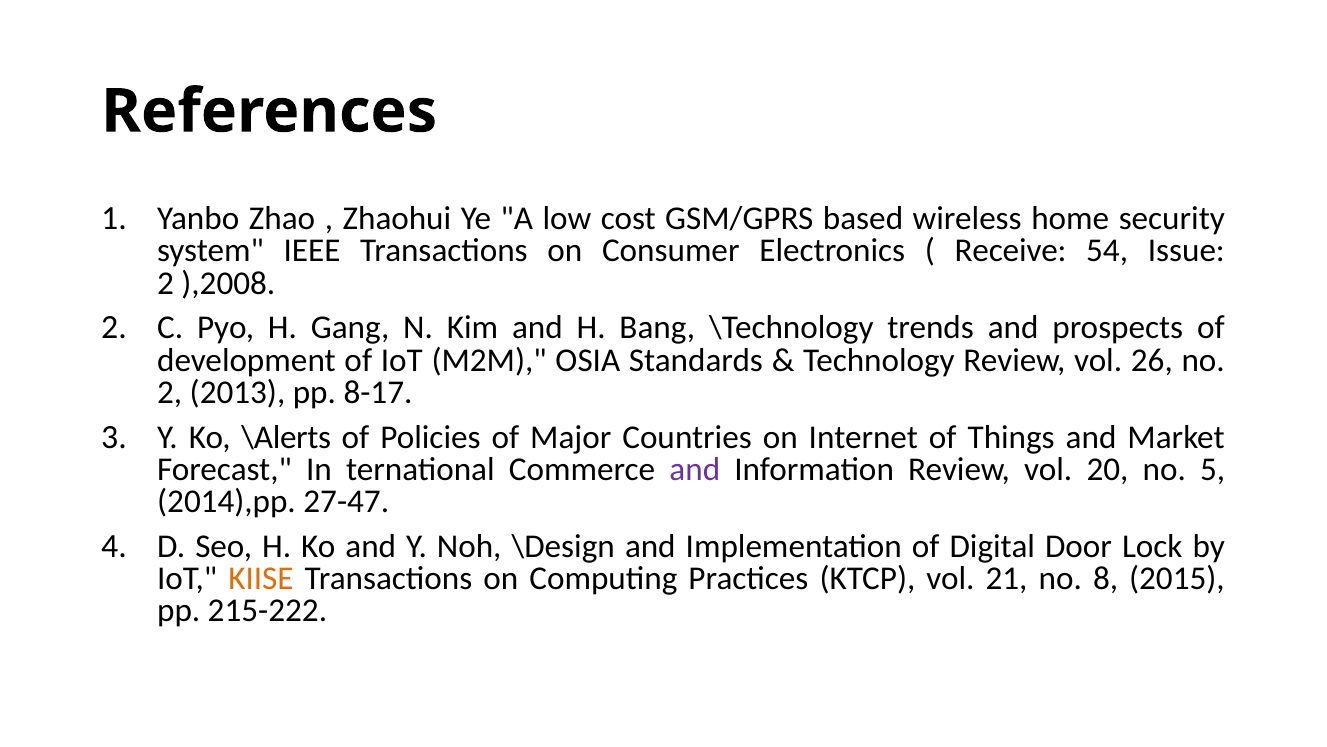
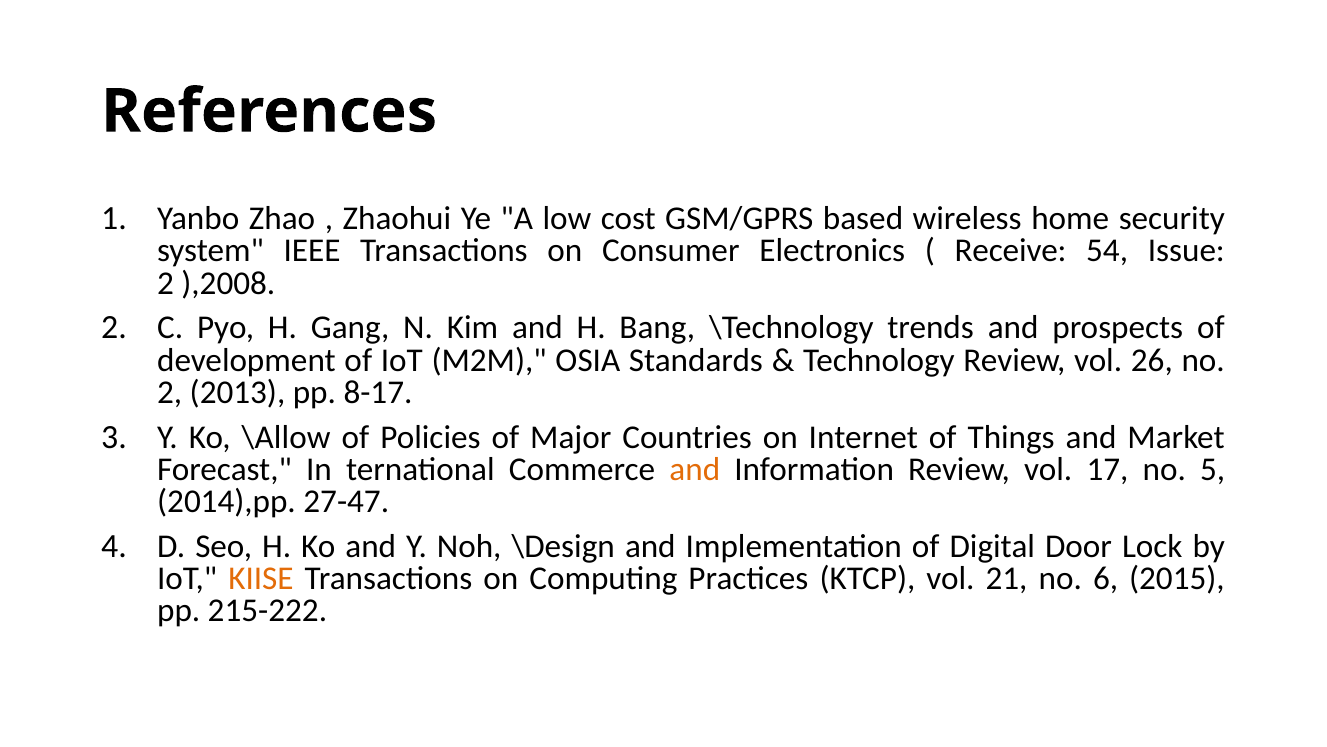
\Alerts: \Alerts -> \Allow
and at (695, 469) colour: purple -> orange
20: 20 -> 17
8: 8 -> 6
